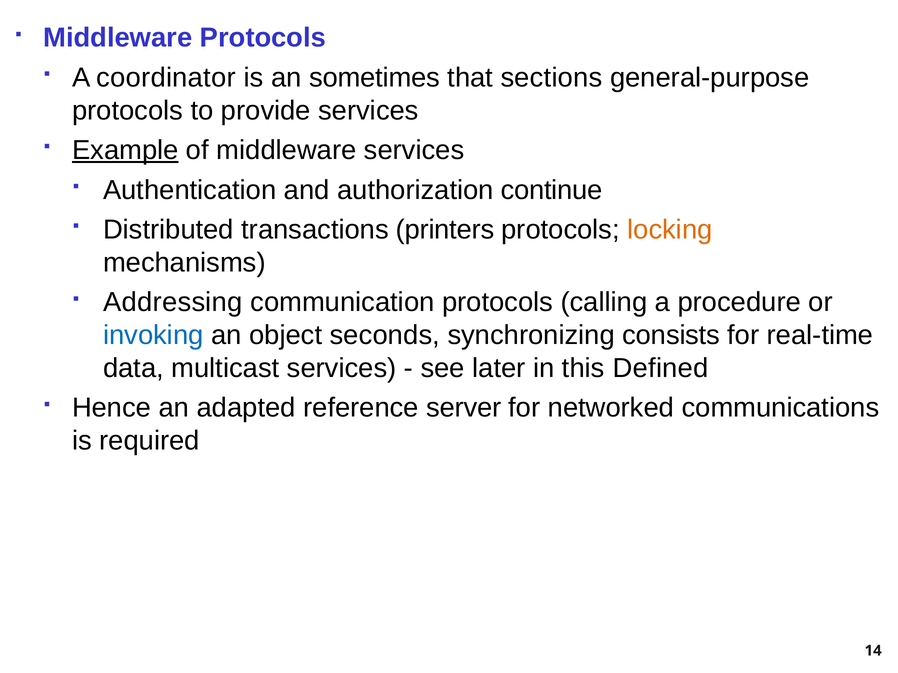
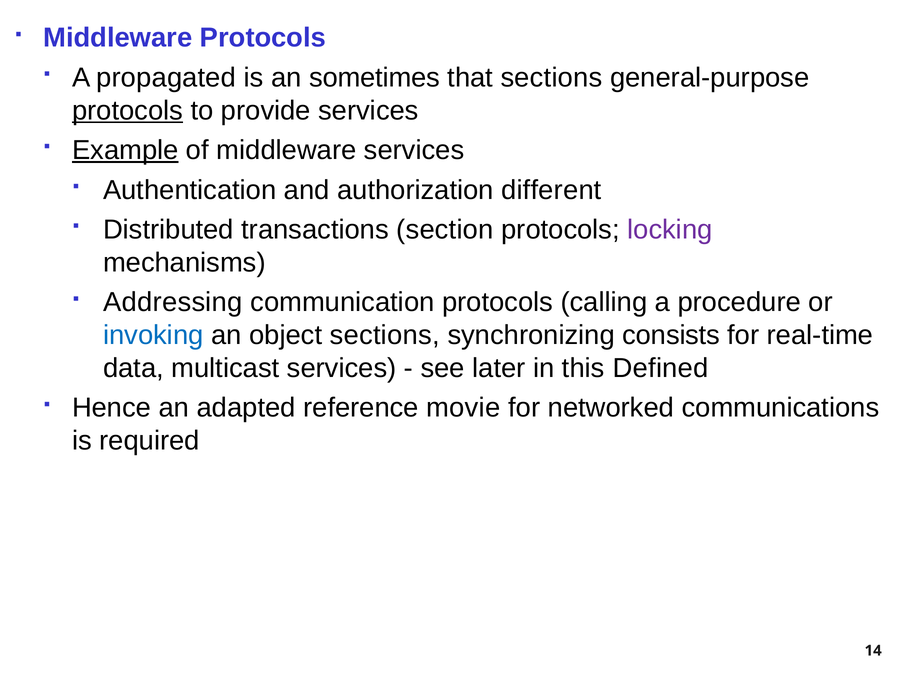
coordinator: coordinator -> propagated
protocols at (128, 111) underline: none -> present
continue: continue -> different
printers: printers -> section
locking colour: orange -> purple
object seconds: seconds -> sections
server: server -> movie
